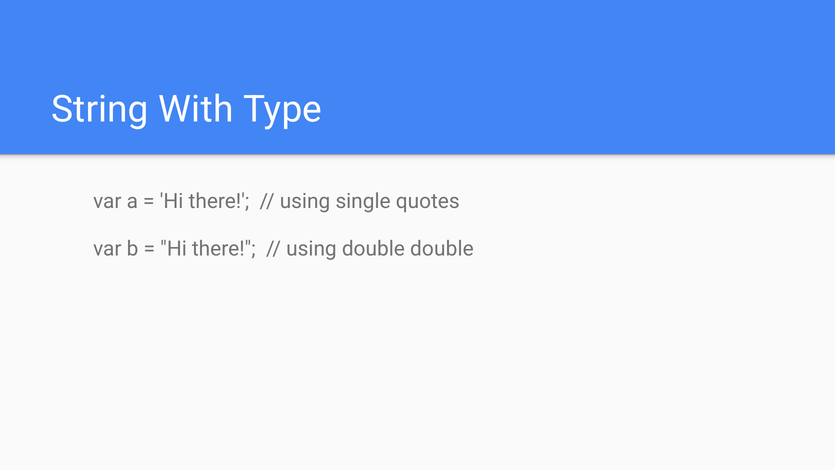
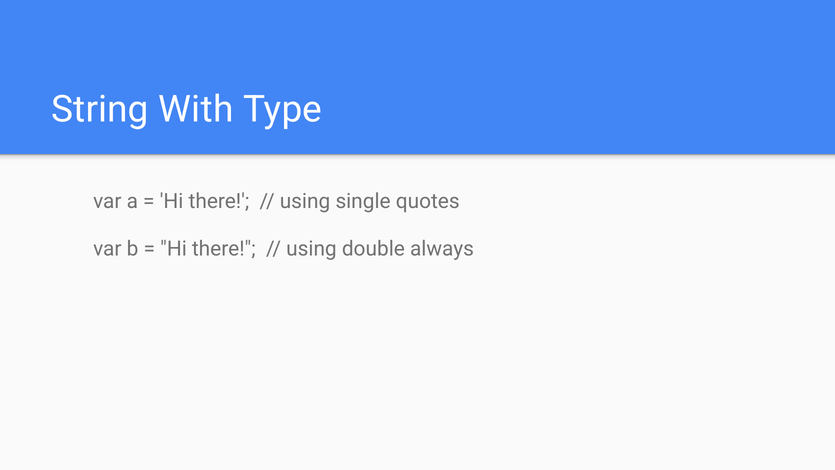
double double: double -> always
